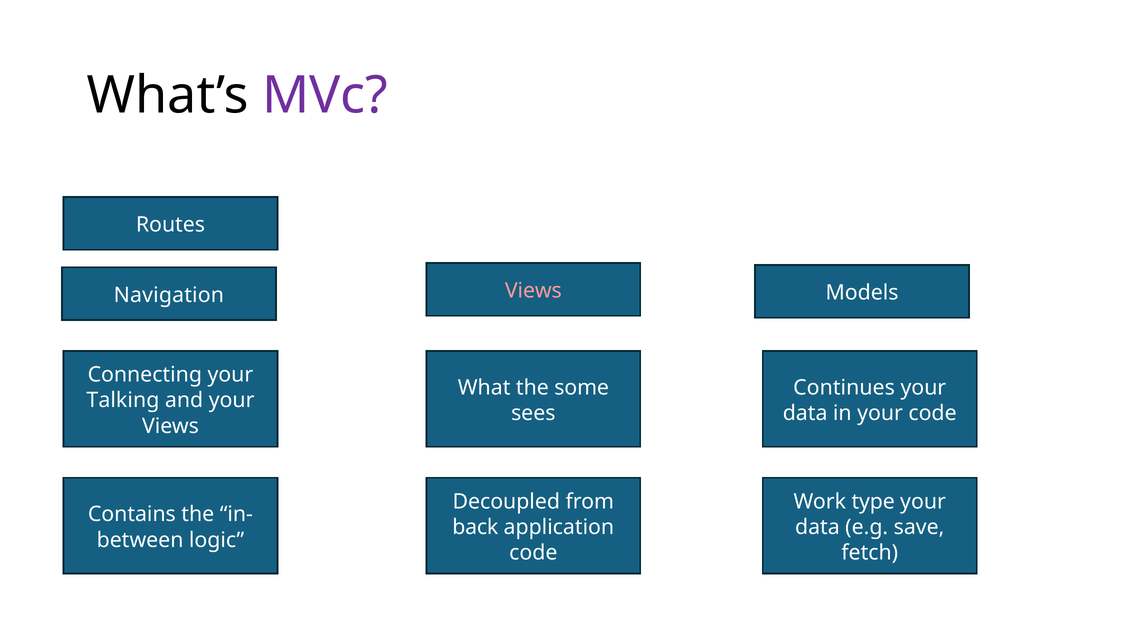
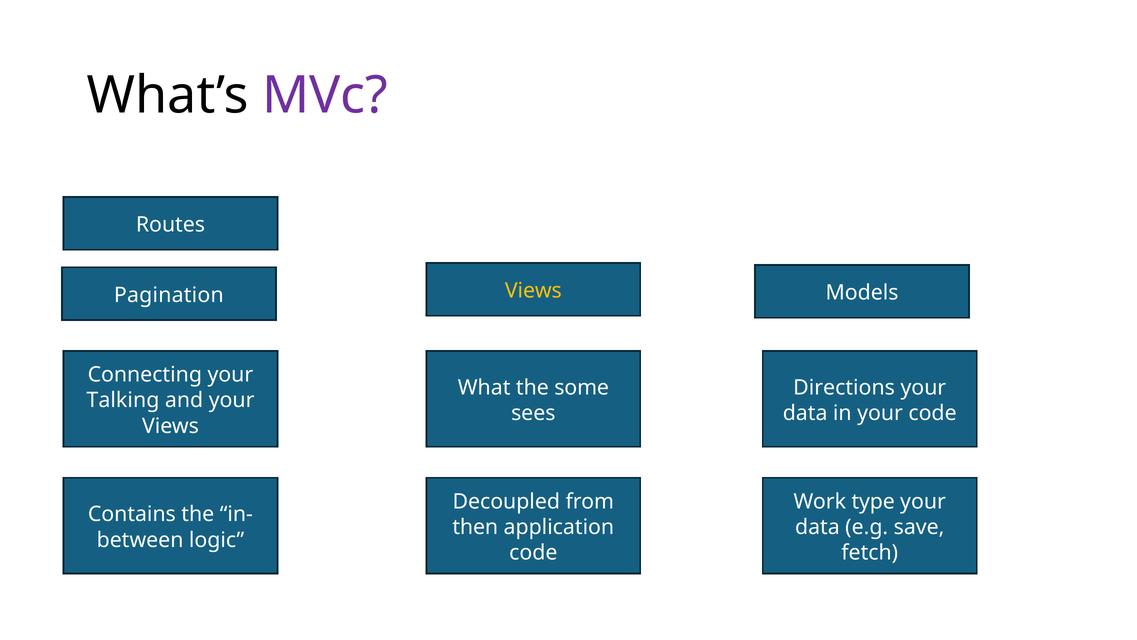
Views at (533, 291) colour: pink -> yellow
Navigation: Navigation -> Pagination
Continues: Continues -> Directions
back: back -> then
